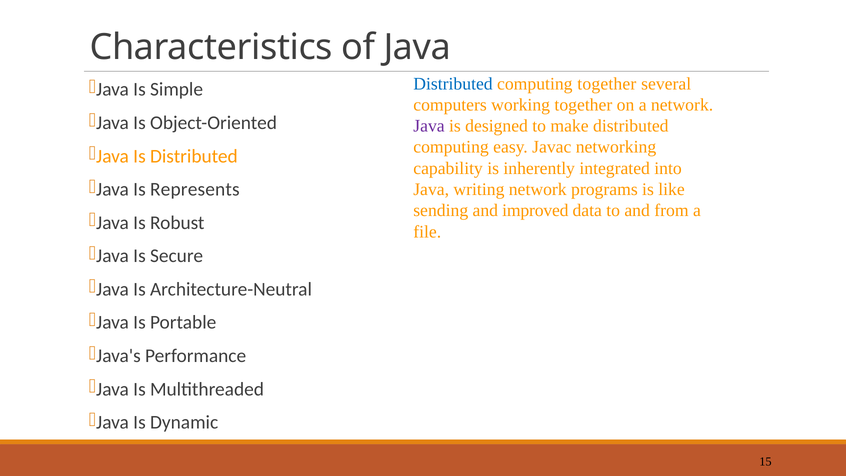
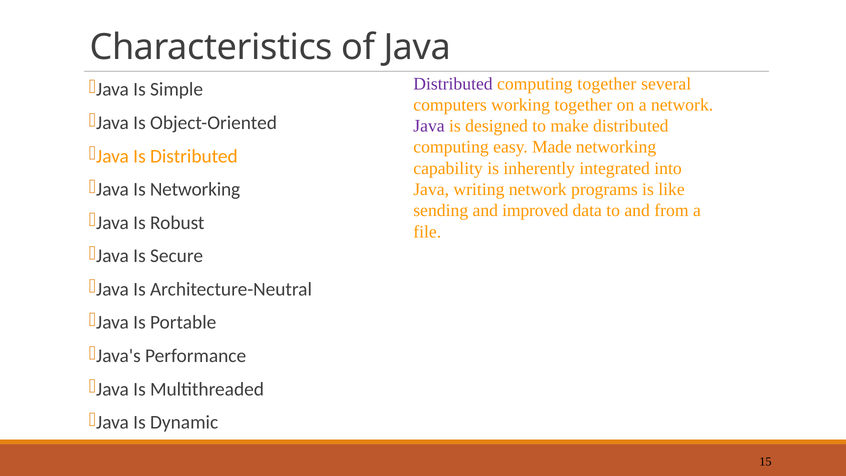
Distributed at (453, 84) colour: blue -> purple
Javac: Javac -> Made
Is Represents: Represents -> Networking
